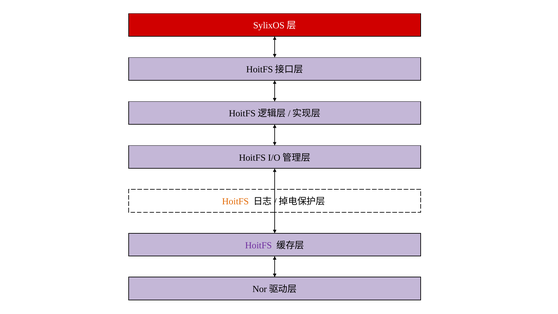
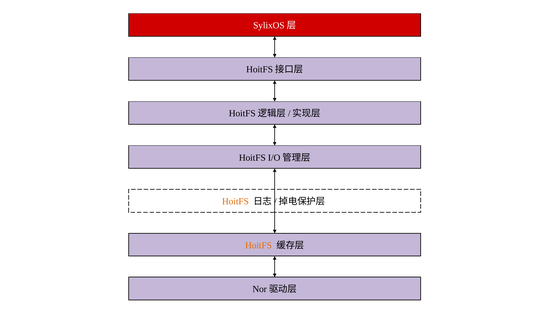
HoitFS at (258, 245) colour: purple -> orange
